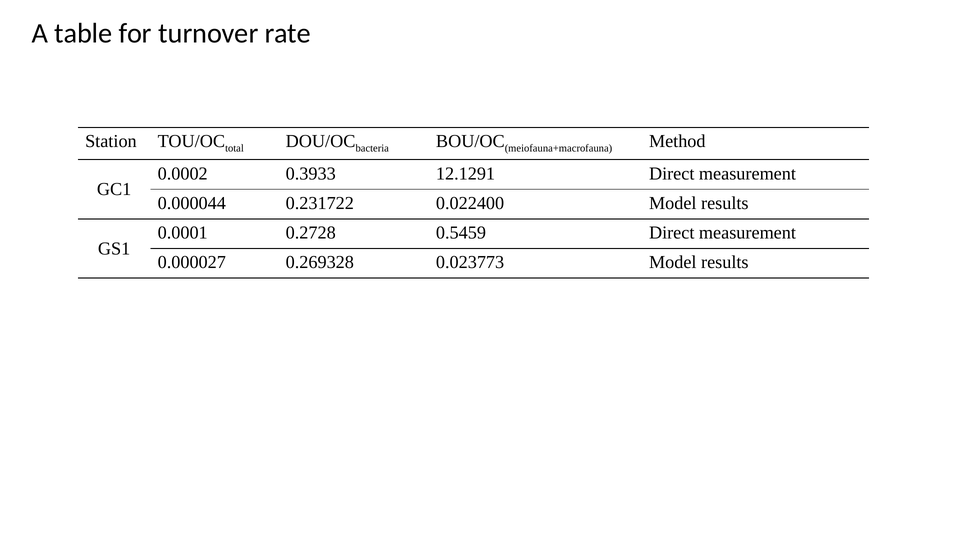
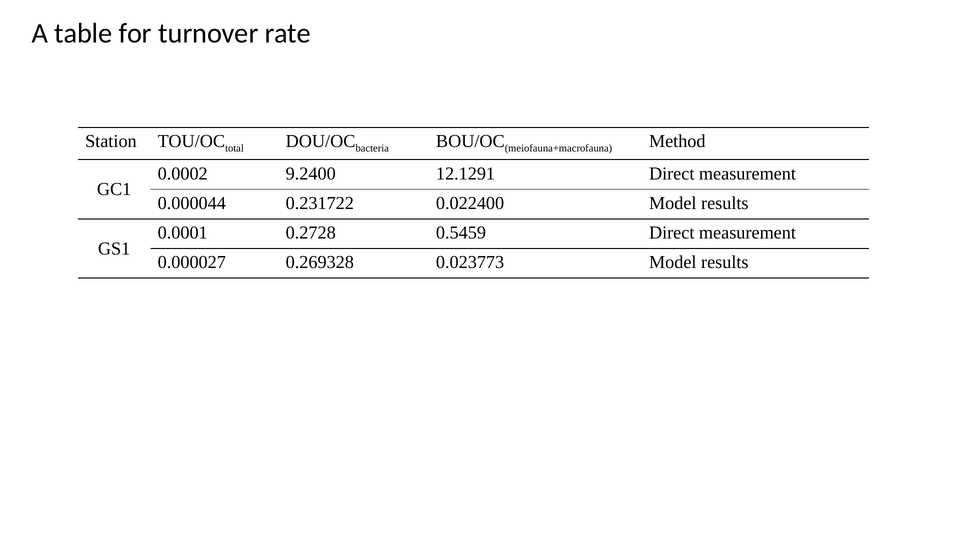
0.3933: 0.3933 -> 9.2400
